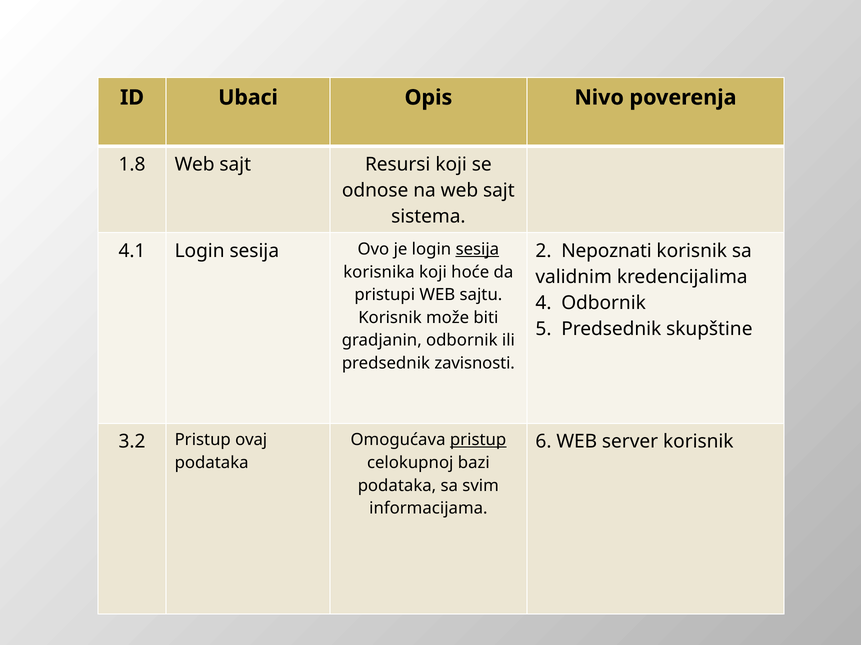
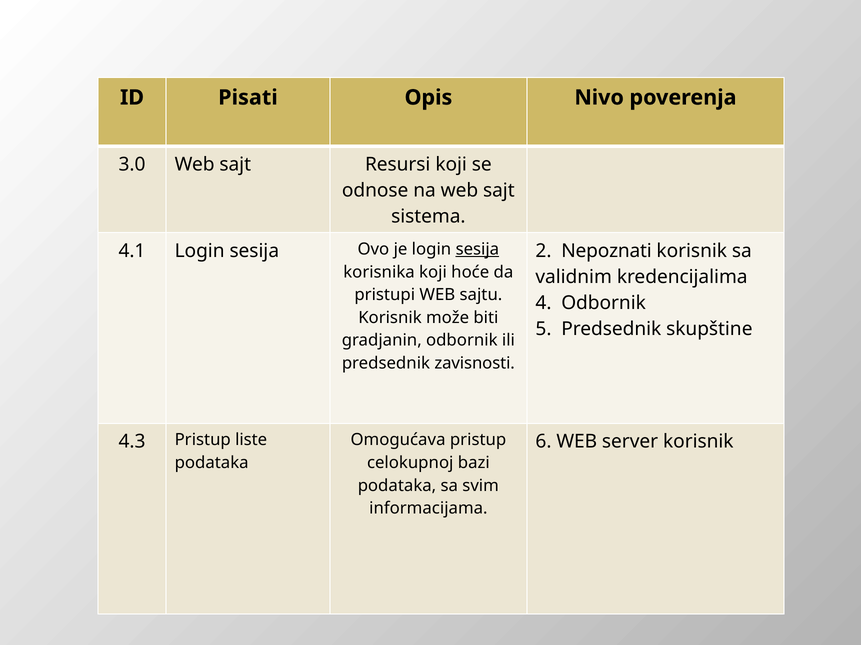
Ubaci: Ubaci -> Pisati
1.8: 1.8 -> 3.0
pristup at (478, 440) underline: present -> none
3.2: 3.2 -> 4.3
ovaj: ovaj -> liste
